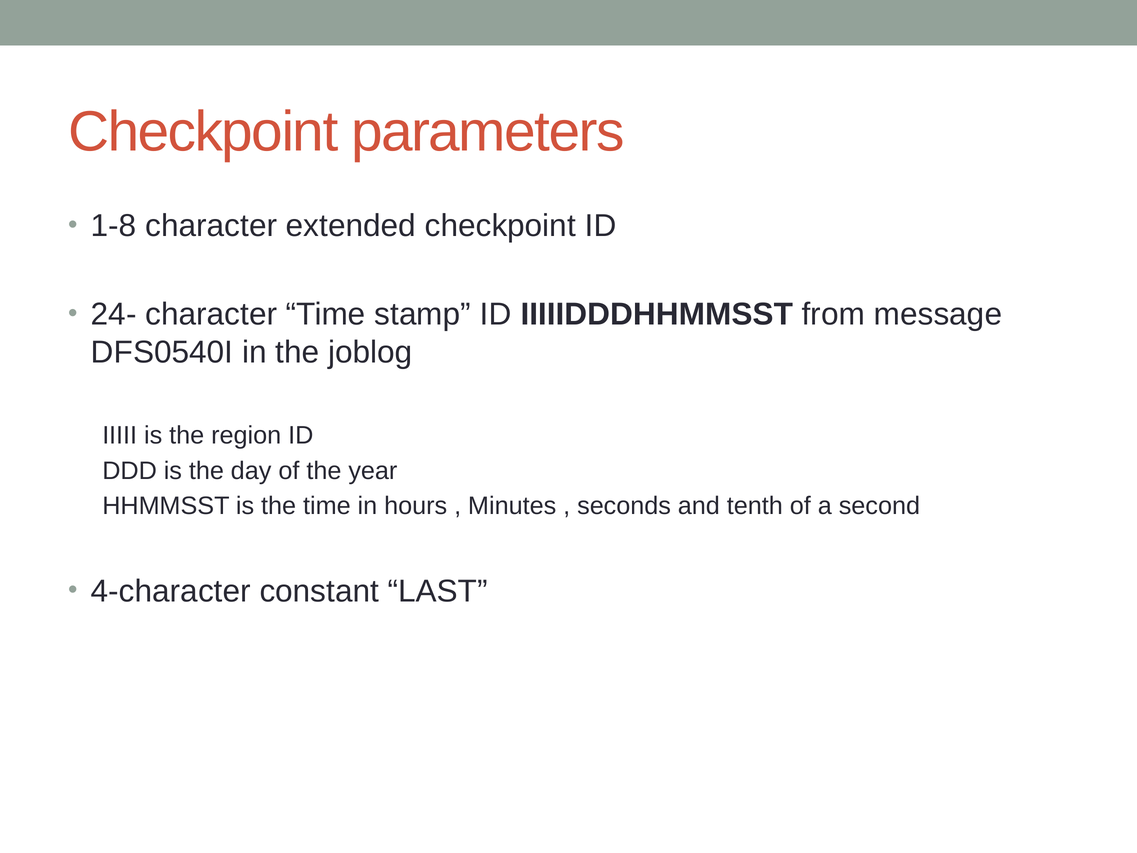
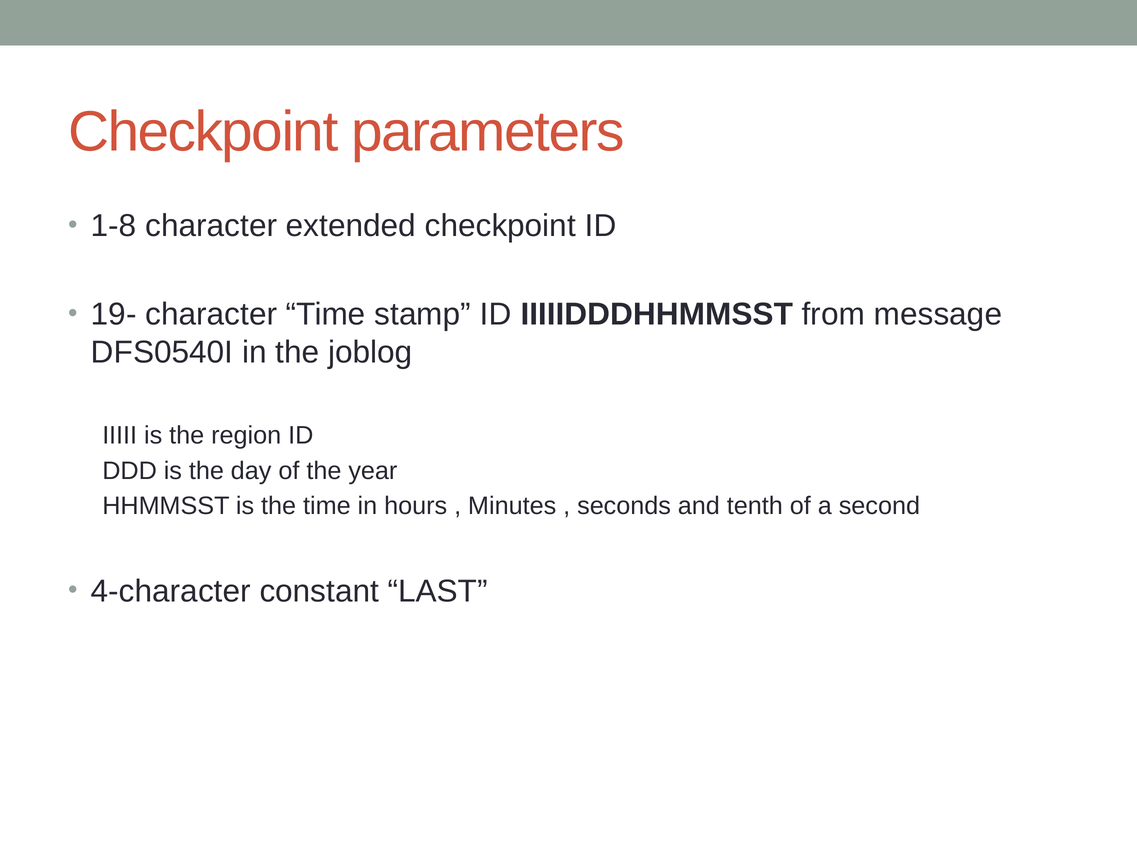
24-: 24- -> 19-
